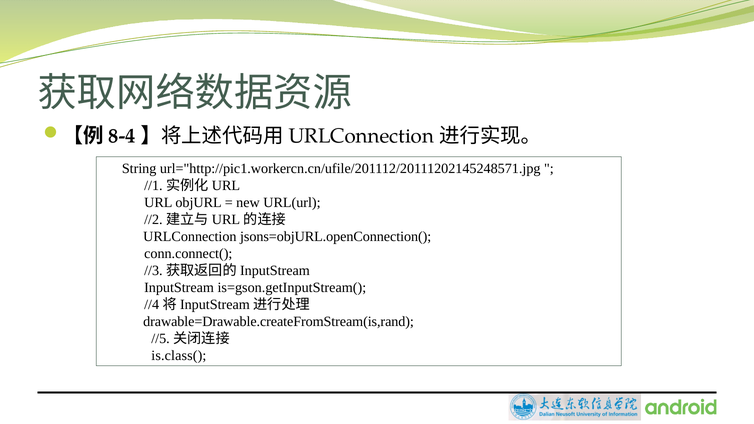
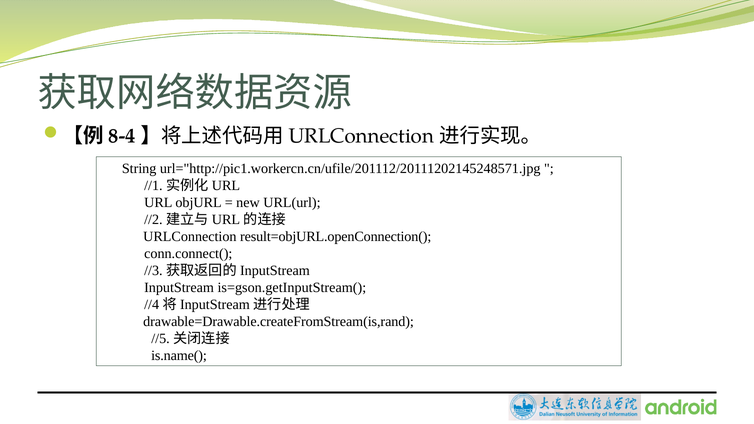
jsons=objURL.openConnection(: jsons=objURL.openConnection( -> result=objURL.openConnection(
is.class(: is.class( -> is.name(
